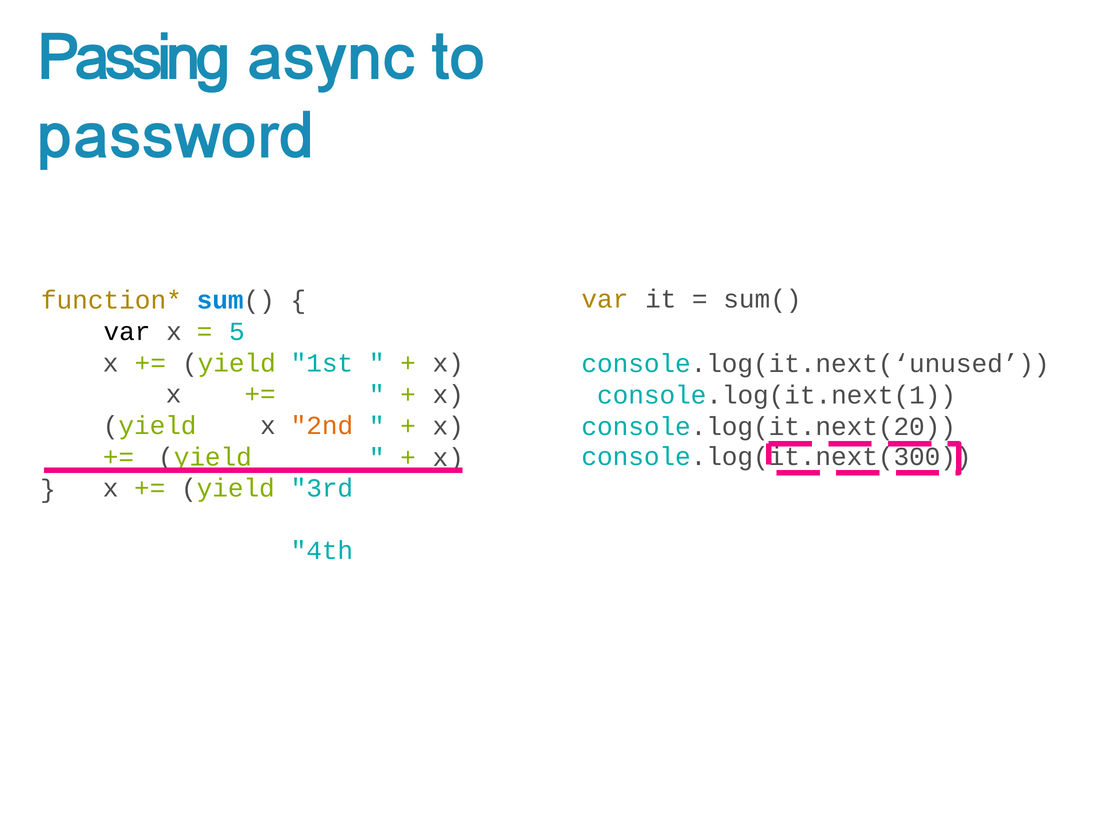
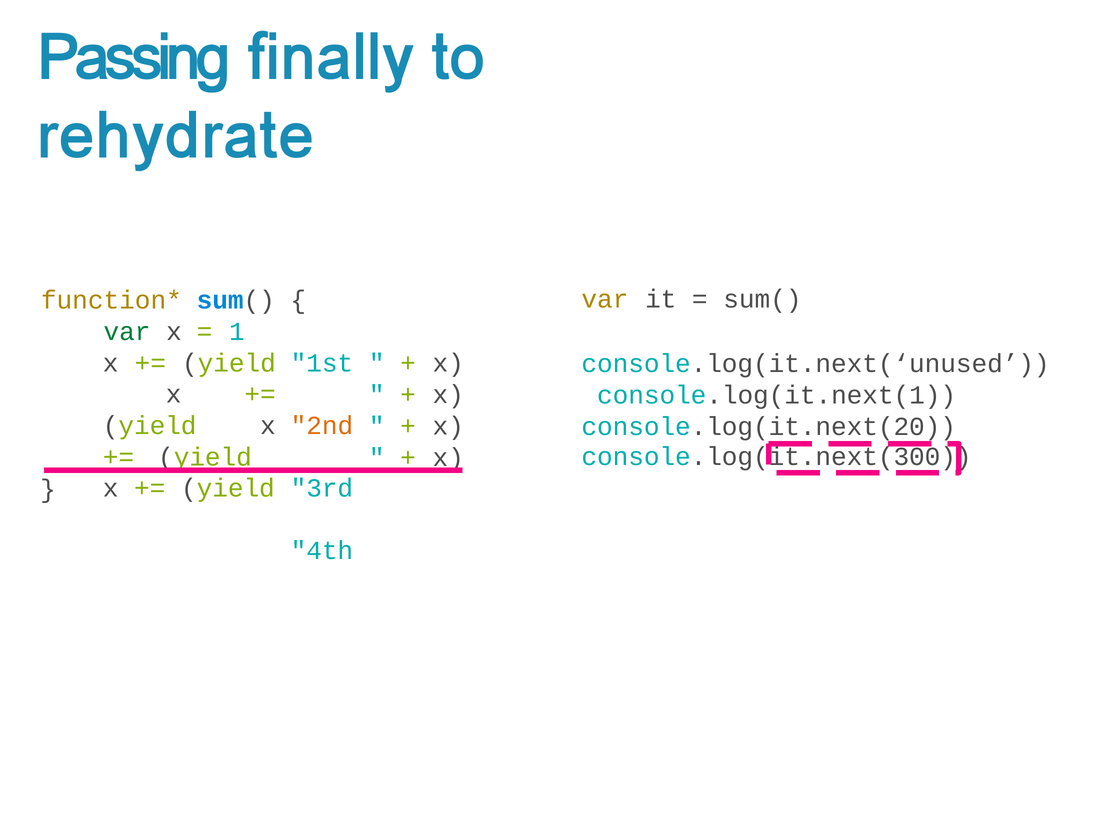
async: async -> finally
password: password -> rehydrate
var at (127, 332) colour: black -> green
5: 5 -> 1
